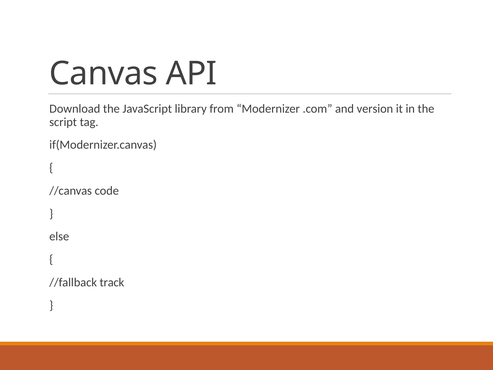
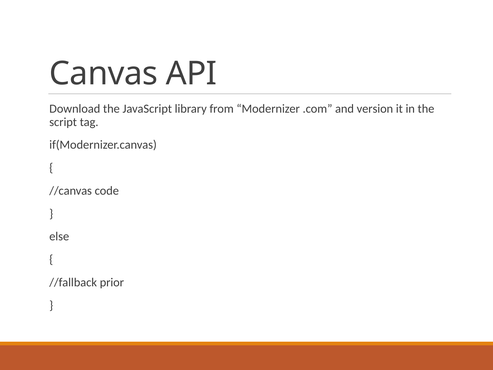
track: track -> prior
